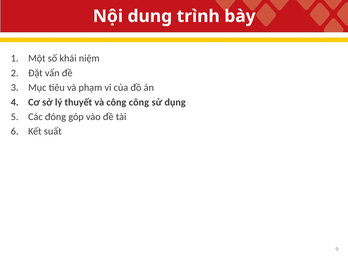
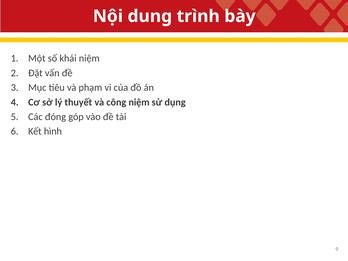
công công: công -> niệm
suất: suất -> hình
